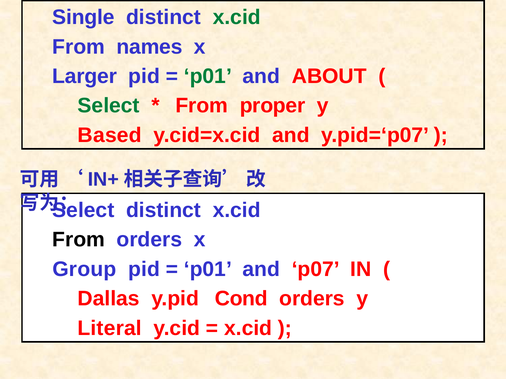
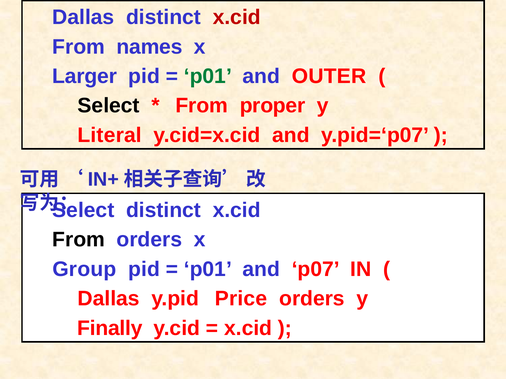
Single at (83, 17): Single -> Dallas
x.cid at (237, 17) colour: green -> red
ABOUT: ABOUT -> OUTER
Select at (109, 106) colour: green -> black
Based: Based -> Literal
Cond: Cond -> Price
Literal: Literal -> Finally
